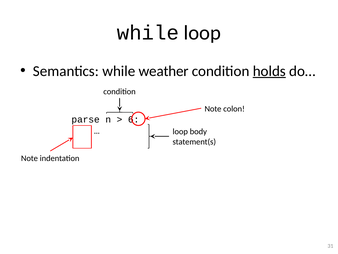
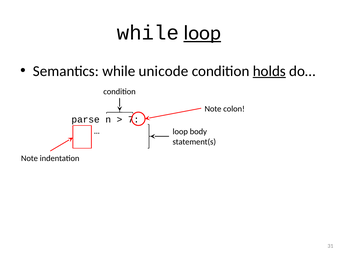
loop at (202, 33) underline: none -> present
weather: weather -> unicode
6: 6 -> 7
